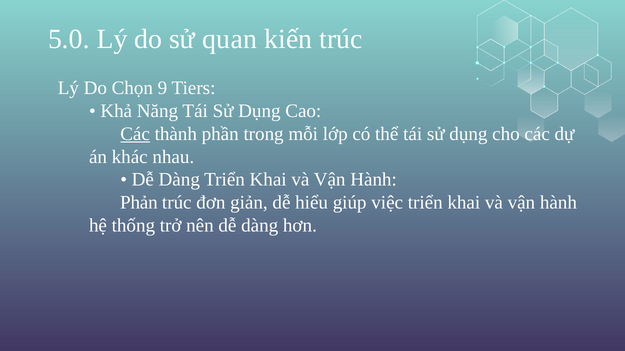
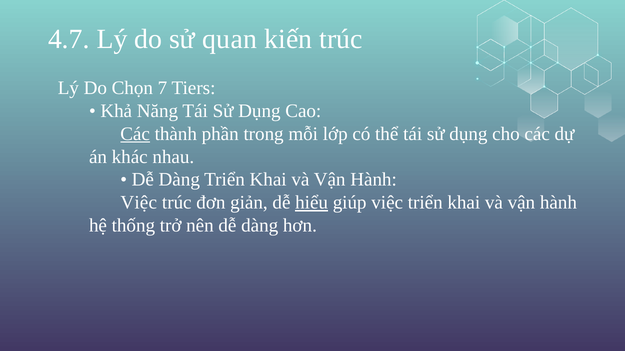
5.0: 5.0 -> 4.7
9: 9 -> 7
Phản at (139, 203): Phản -> Việc
hiểu underline: none -> present
